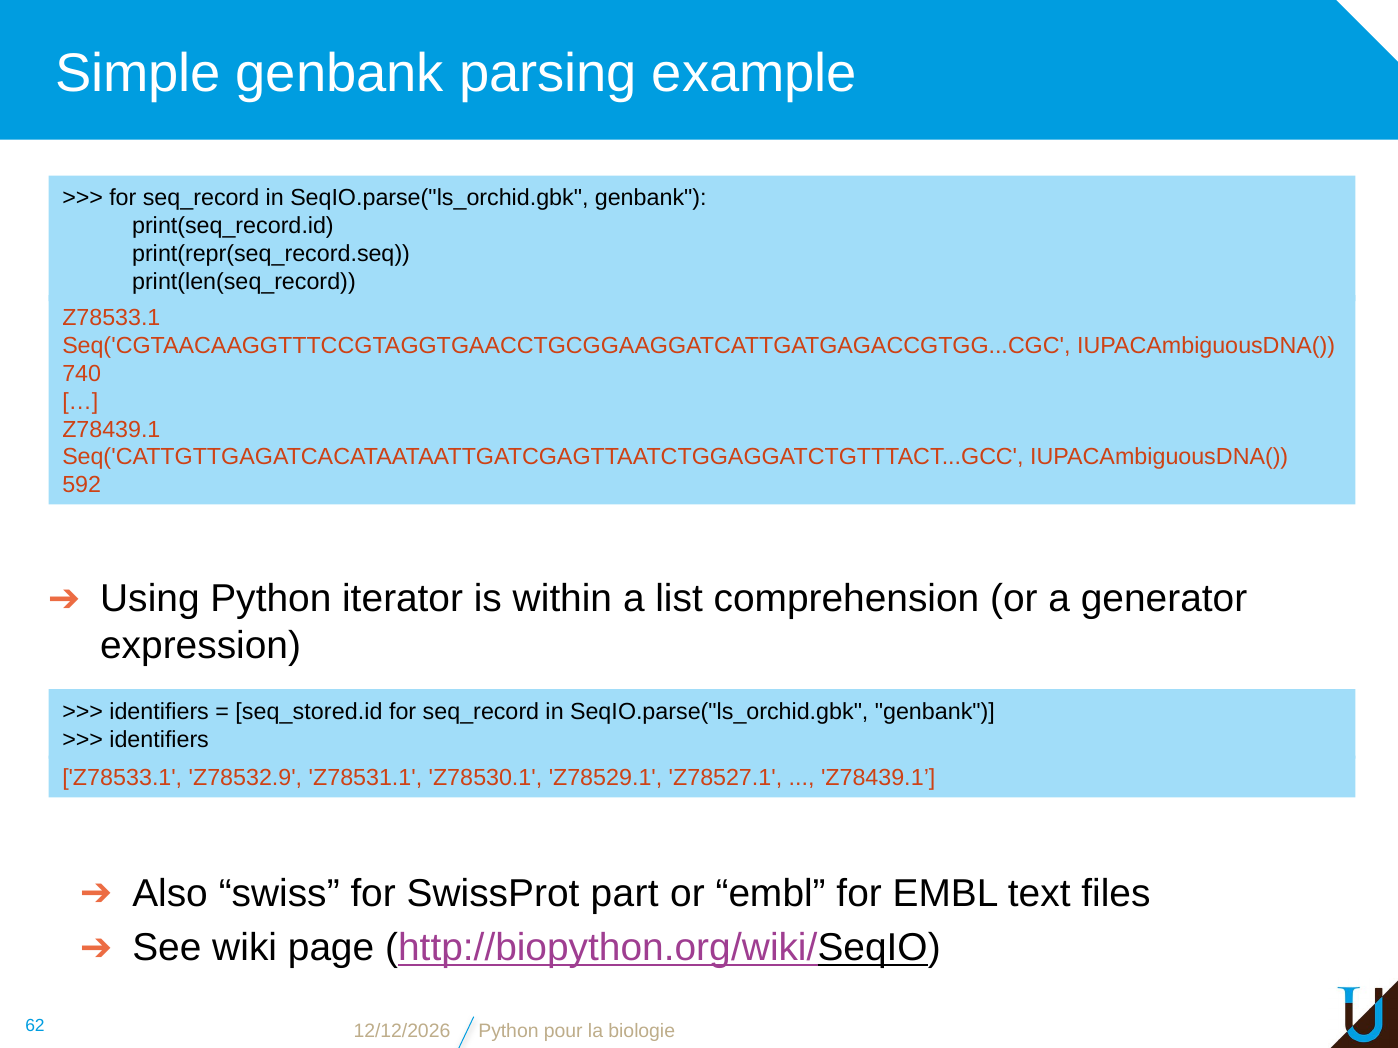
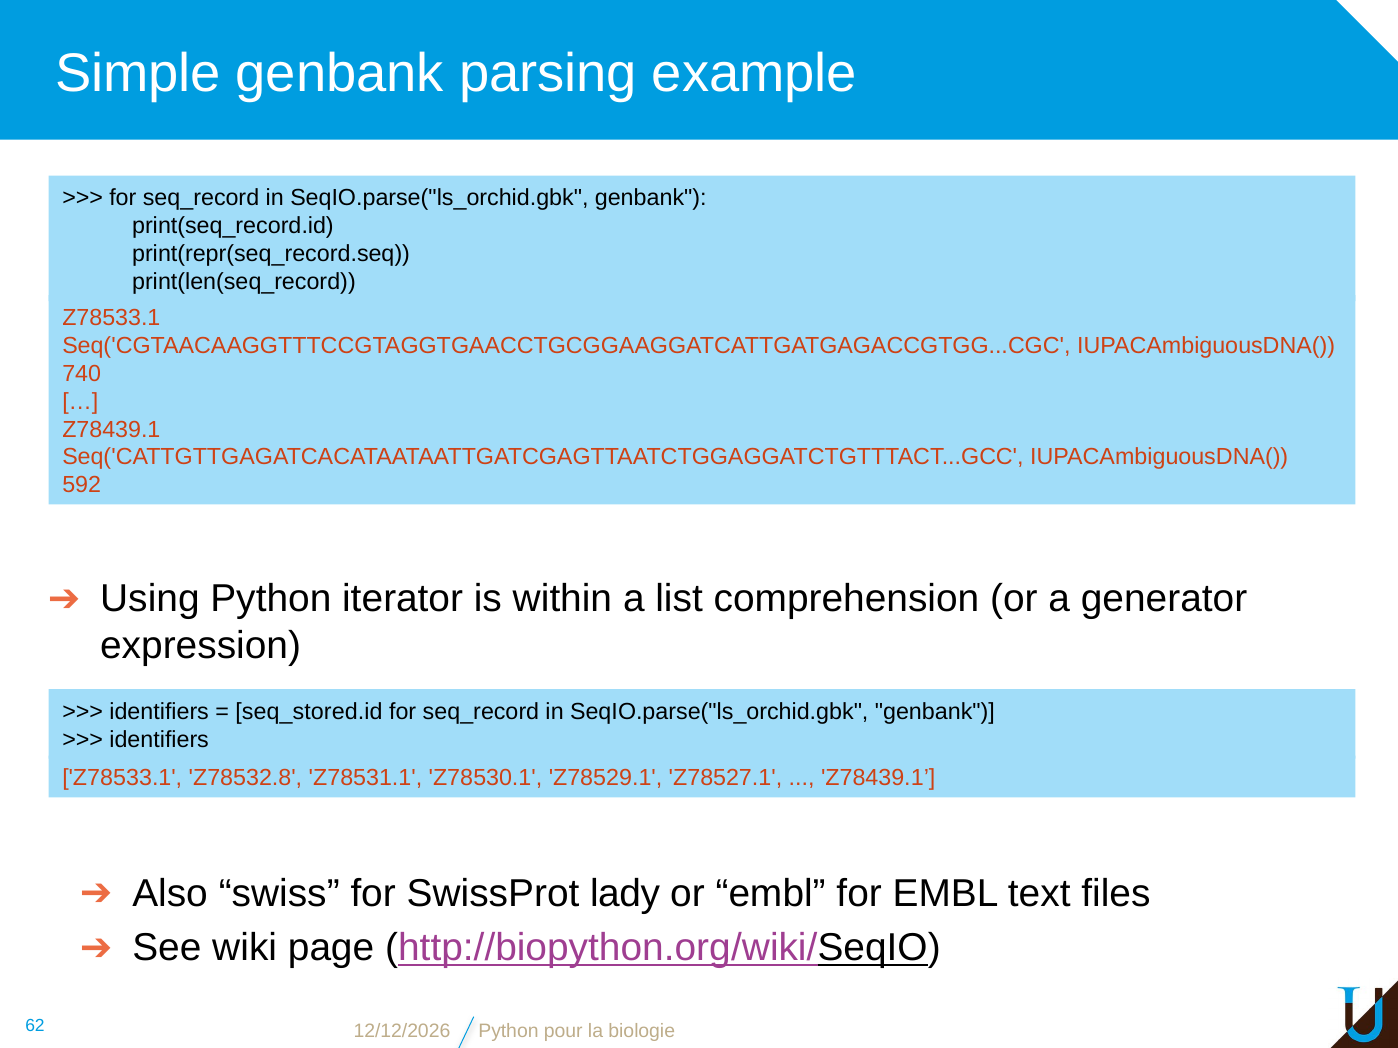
Z78532.9: Z78532.9 -> Z78532.8
part: part -> lady
